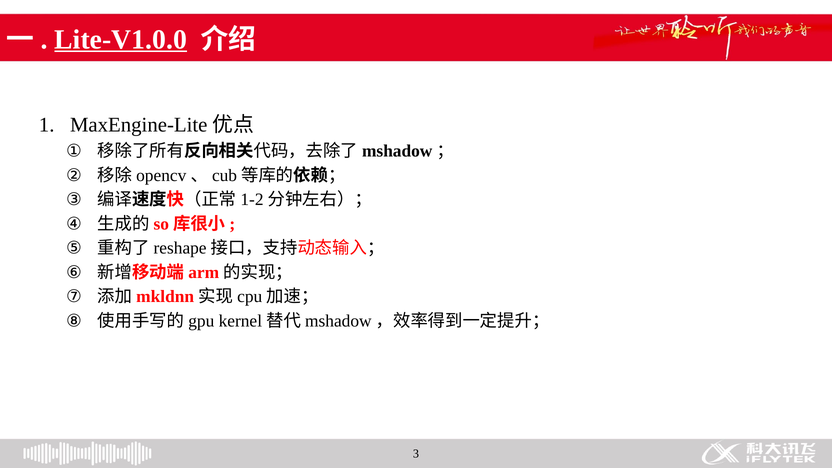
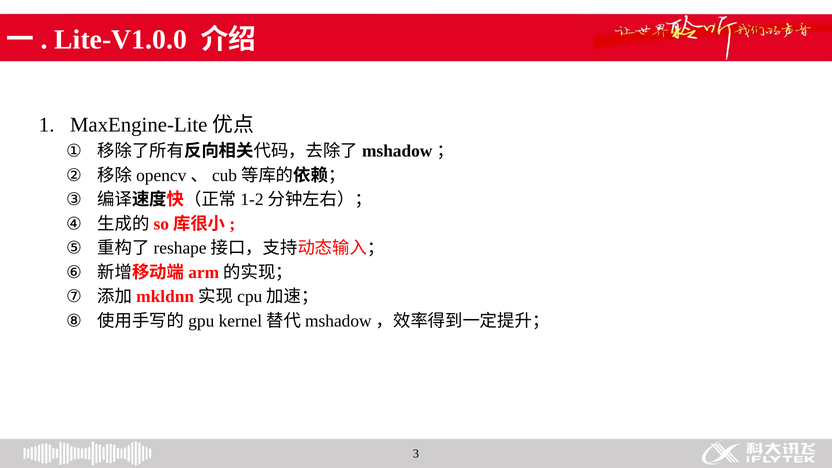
Lite-V1.0.0 underline: present -> none
